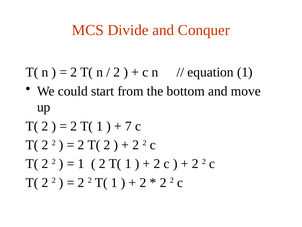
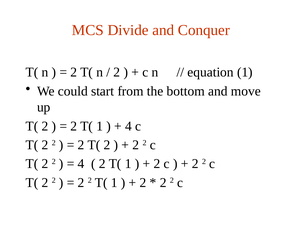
7 at (128, 126): 7 -> 4
1 at (81, 163): 1 -> 4
